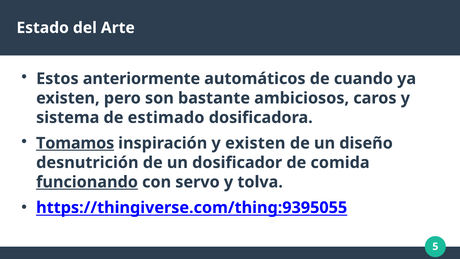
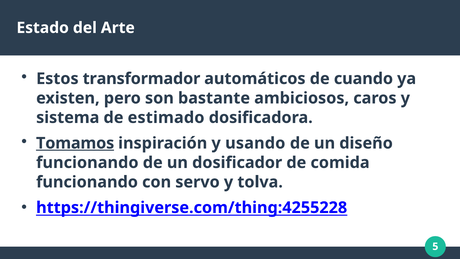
anteriormente: anteriormente -> transformador
y existen: existen -> usando
desnutrición at (87, 162): desnutrición -> funcionando
funcionando at (87, 182) underline: present -> none
https://thingiverse.com/thing:9395055: https://thingiverse.com/thing:9395055 -> https://thingiverse.com/thing:4255228
